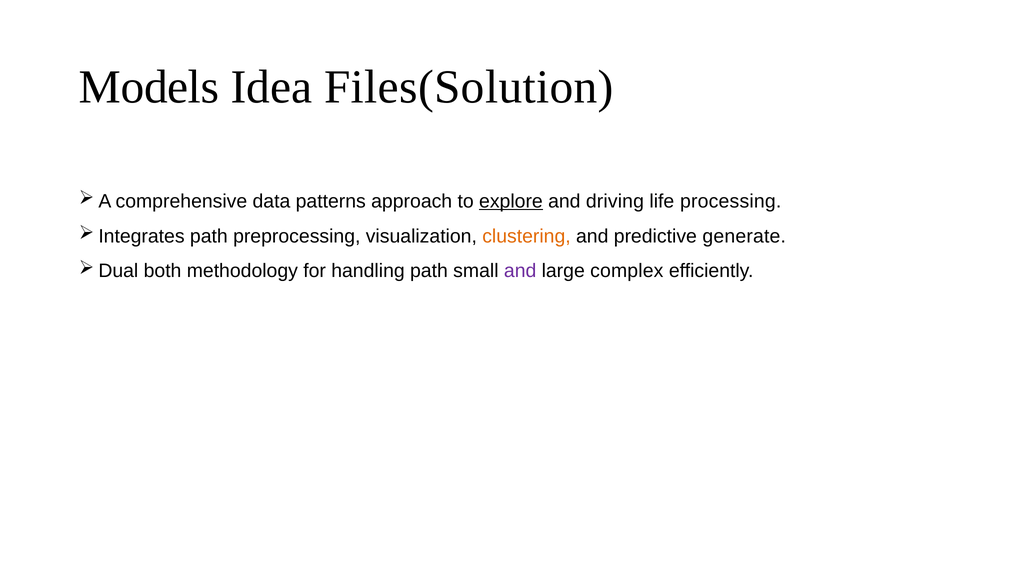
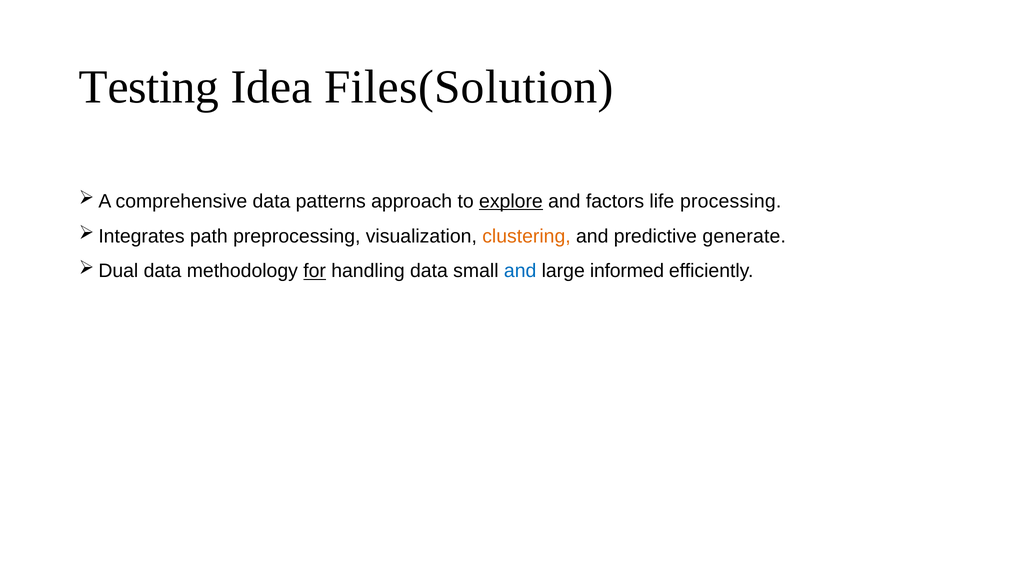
Models: Models -> Testing
driving: driving -> factors
both at (163, 271): both -> data
for underline: none -> present
handling path: path -> data
and at (520, 271) colour: purple -> blue
complex: complex -> informed
